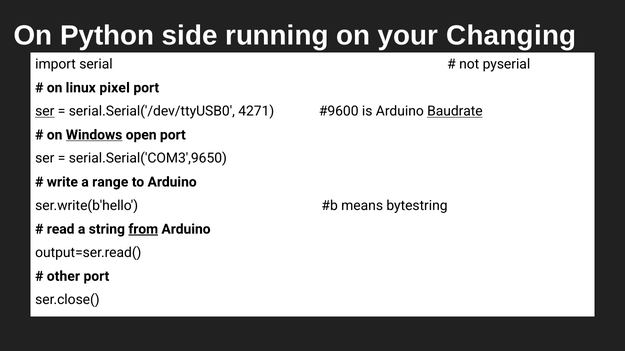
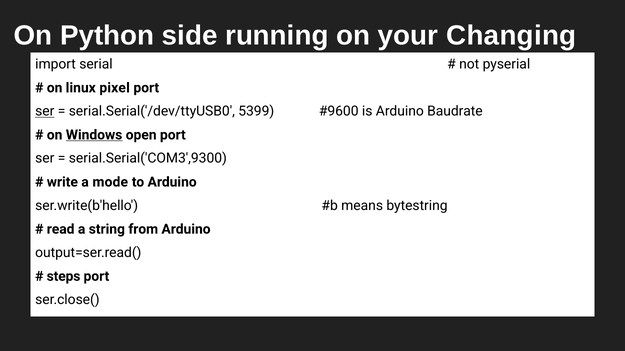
4271: 4271 -> 5399
Baudrate underline: present -> none
serial.Serial('COM3',9650: serial.Serial('COM3',9650 -> serial.Serial('COM3',9300
range: range -> mode
from underline: present -> none
other: other -> steps
